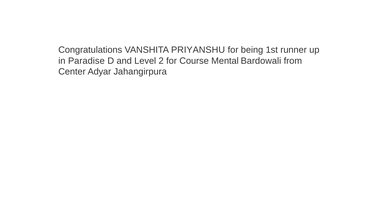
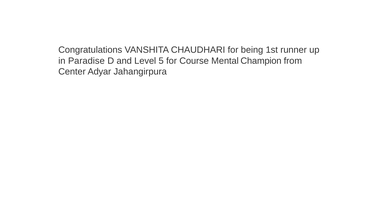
PRIYANSHU: PRIYANSHU -> CHAUDHARI
2: 2 -> 5
Bardowali: Bardowali -> Champion
